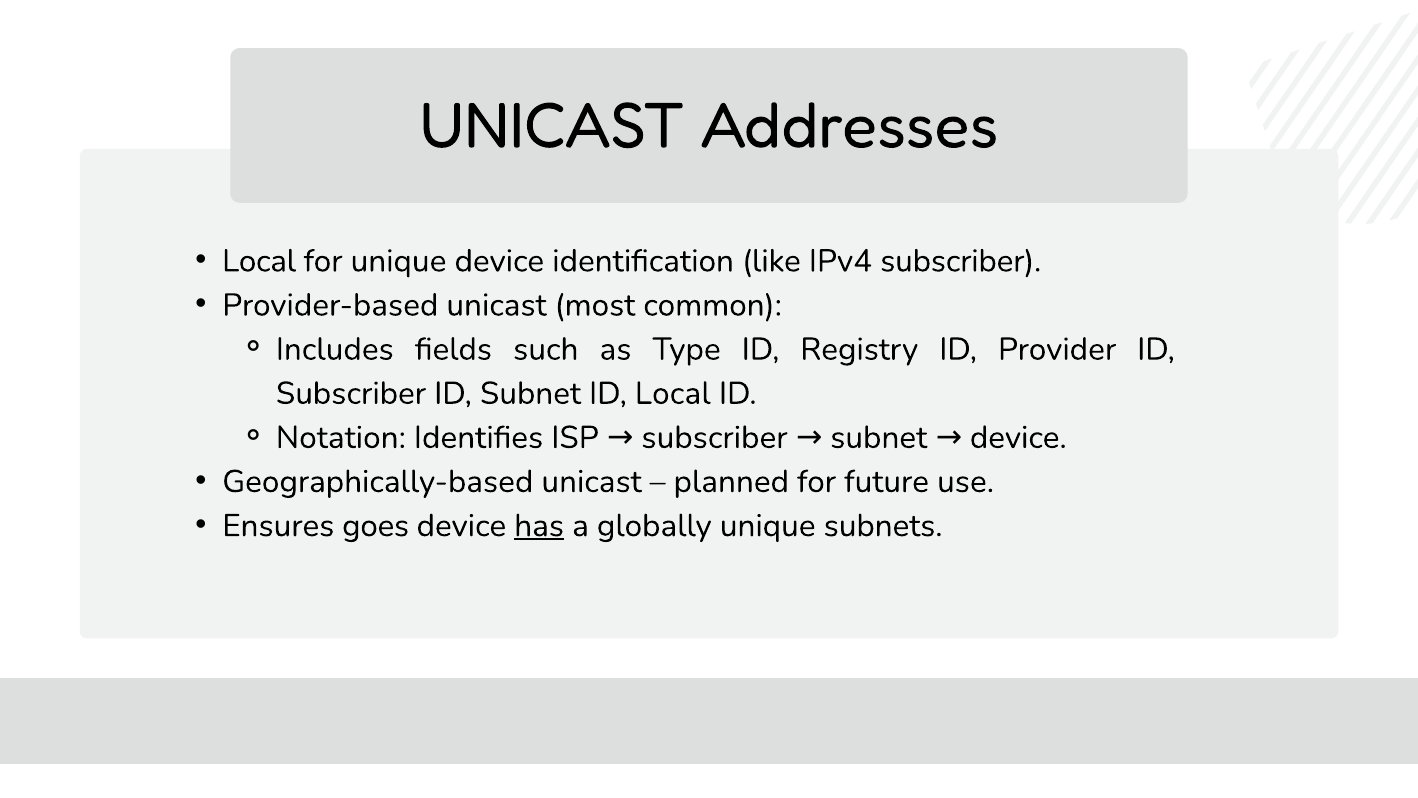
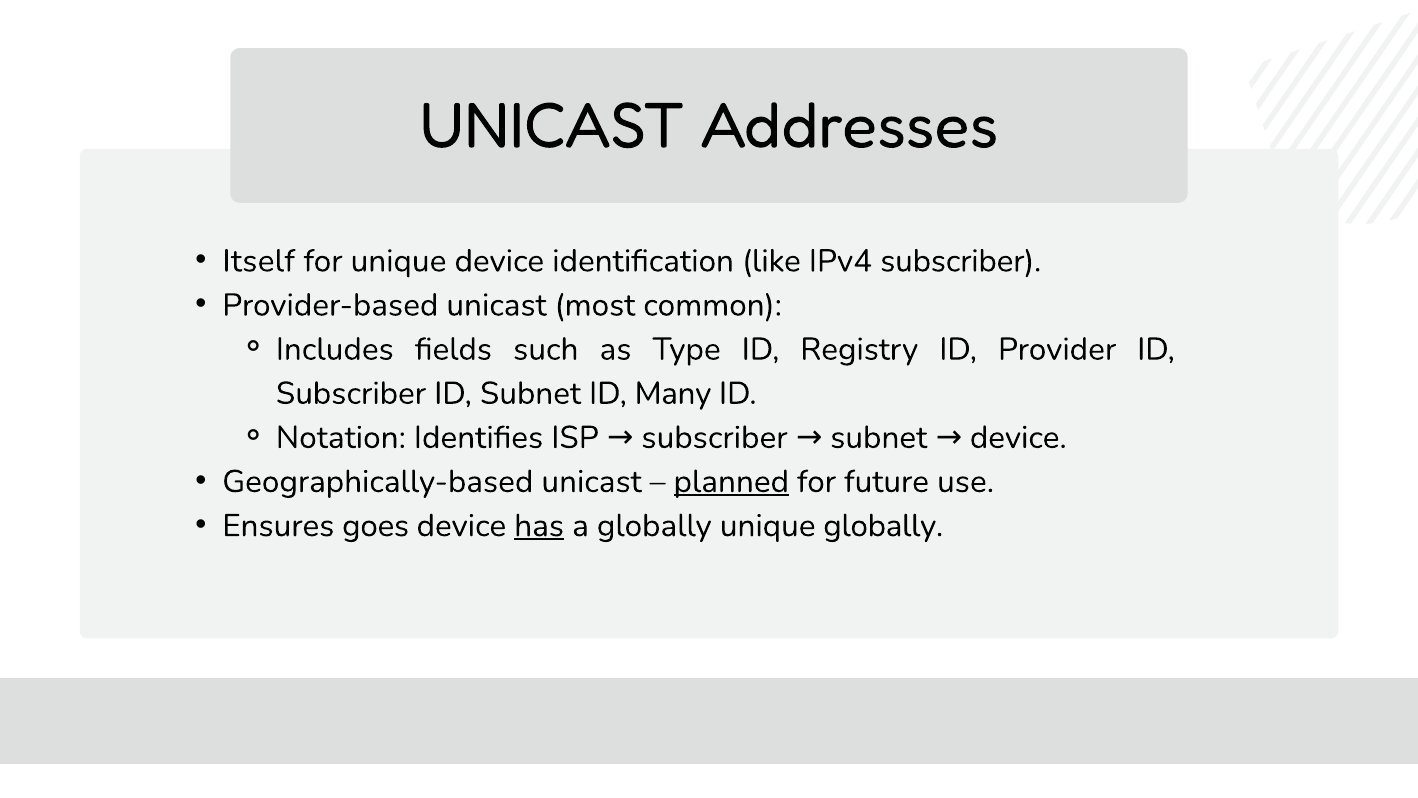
Local at (259, 261): Local -> Itself
ID Local: Local -> Many
planned underline: none -> present
unique subnets: subnets -> globally
